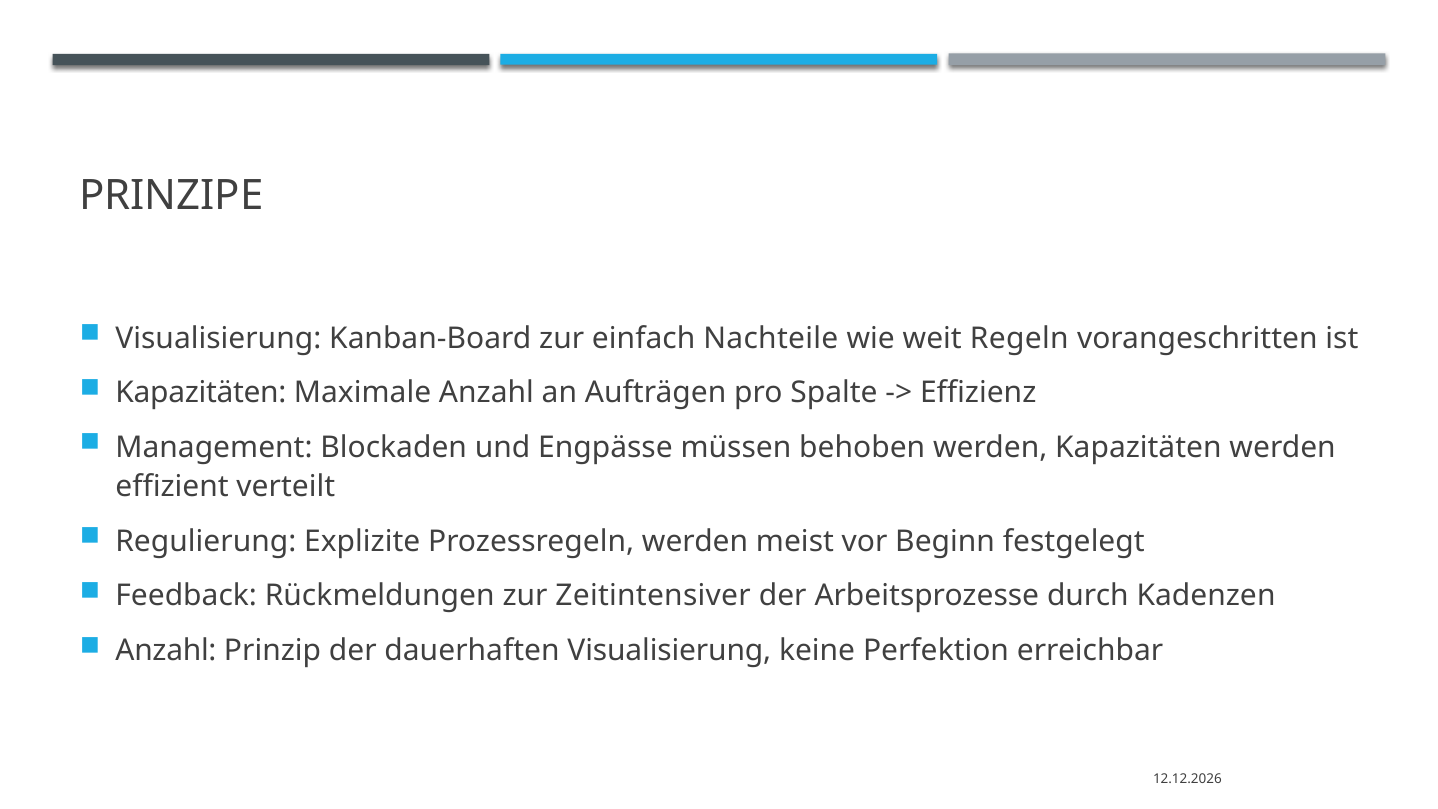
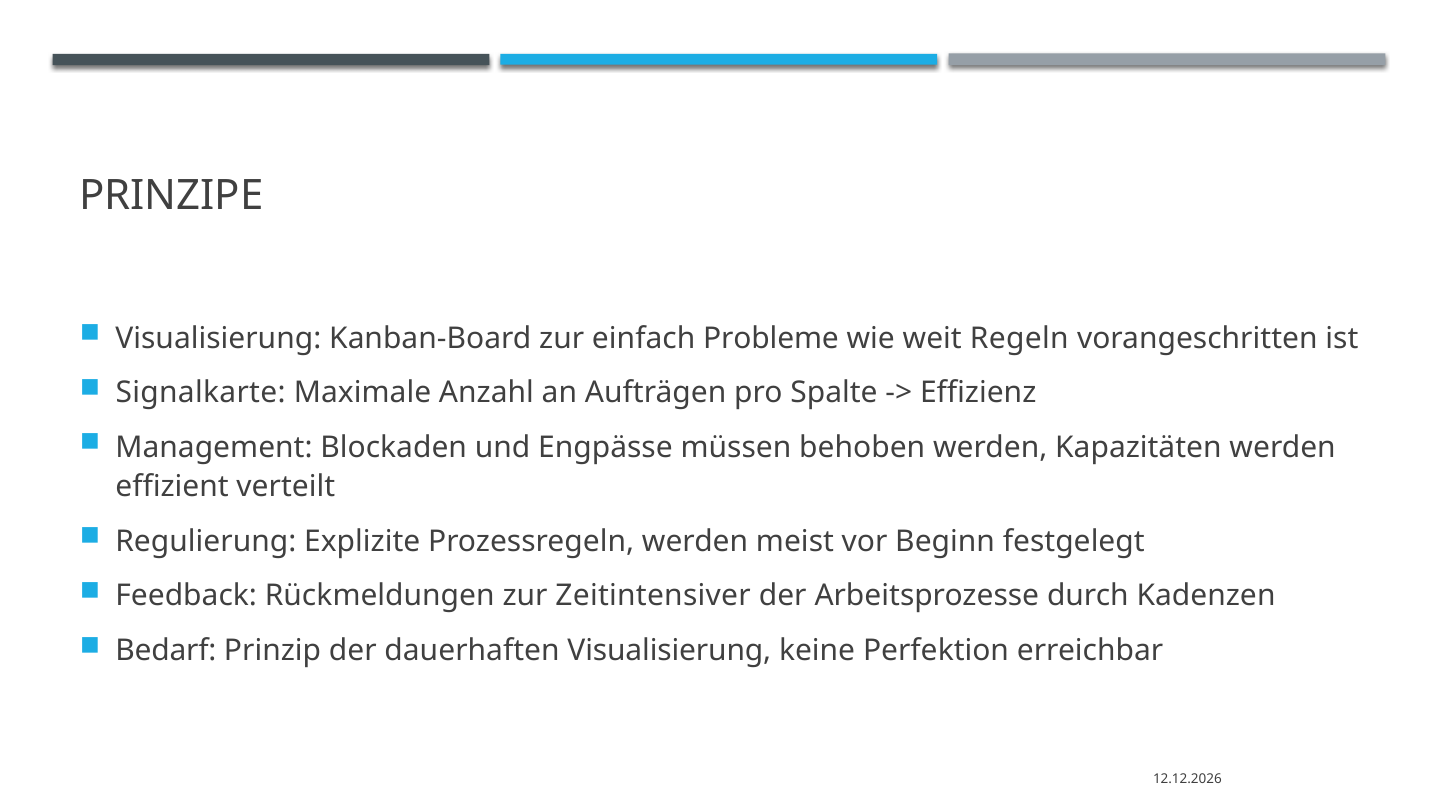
Nachteile: Nachteile -> Probleme
Kapazitäten at (201, 393): Kapazitäten -> Signalkarte
Anzahl at (166, 650): Anzahl -> Bedarf
